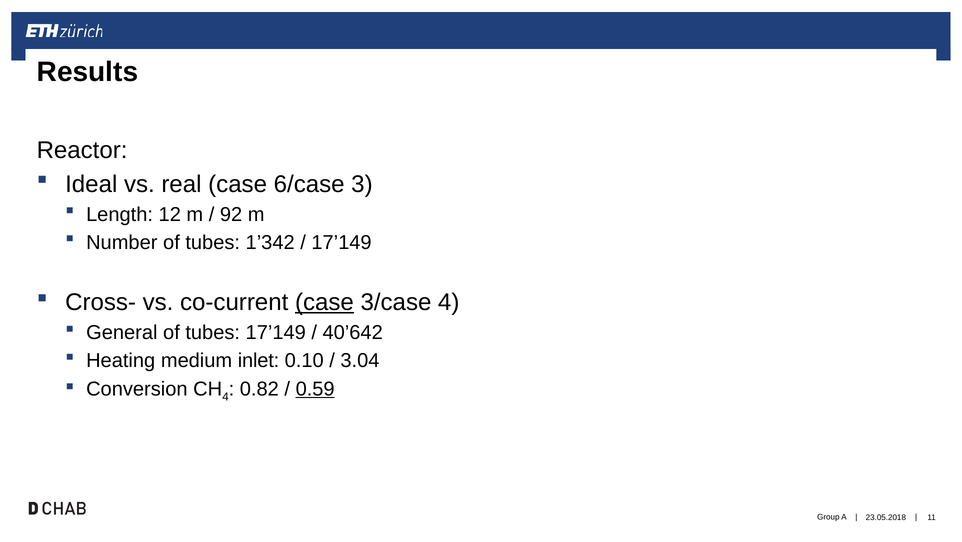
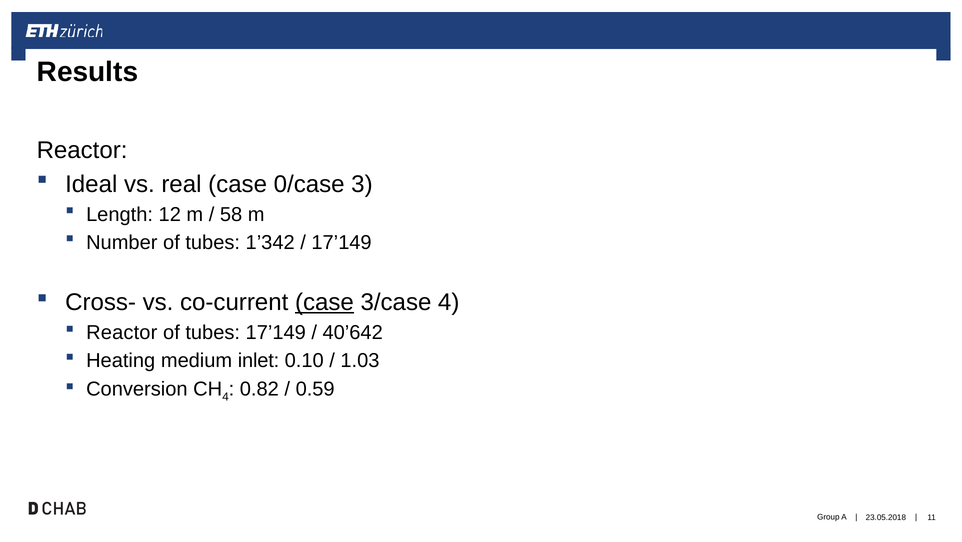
6/case: 6/case -> 0/case
92: 92 -> 58
General at (122, 332): General -> Reactor
3.04: 3.04 -> 1.03
0.59 underline: present -> none
